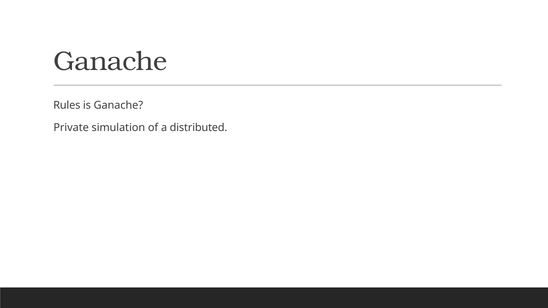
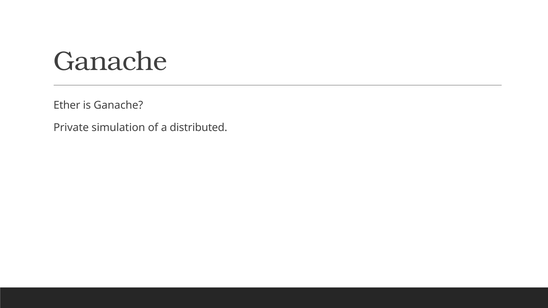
Rules: Rules -> Ether
